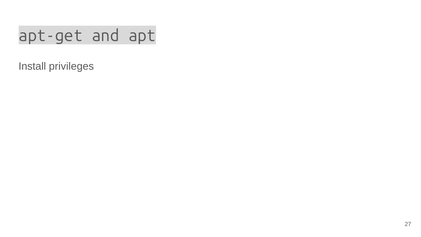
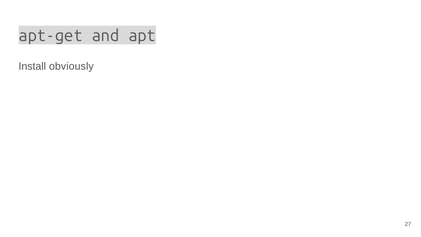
privileges: privileges -> obviously
